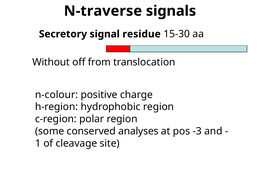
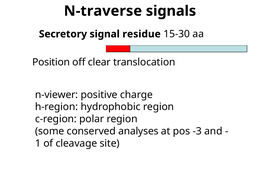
Without: Without -> Position
from: from -> clear
n-colour: n-colour -> n-viewer
